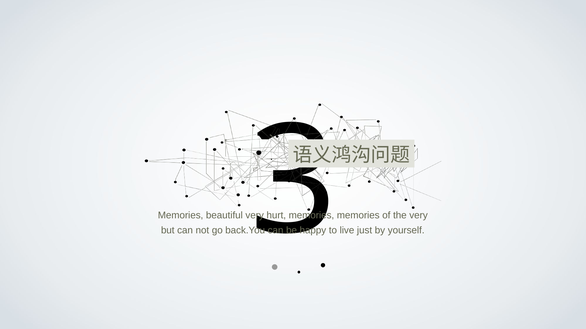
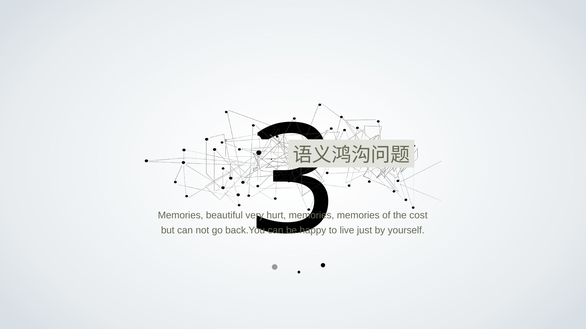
the very: very -> cost
